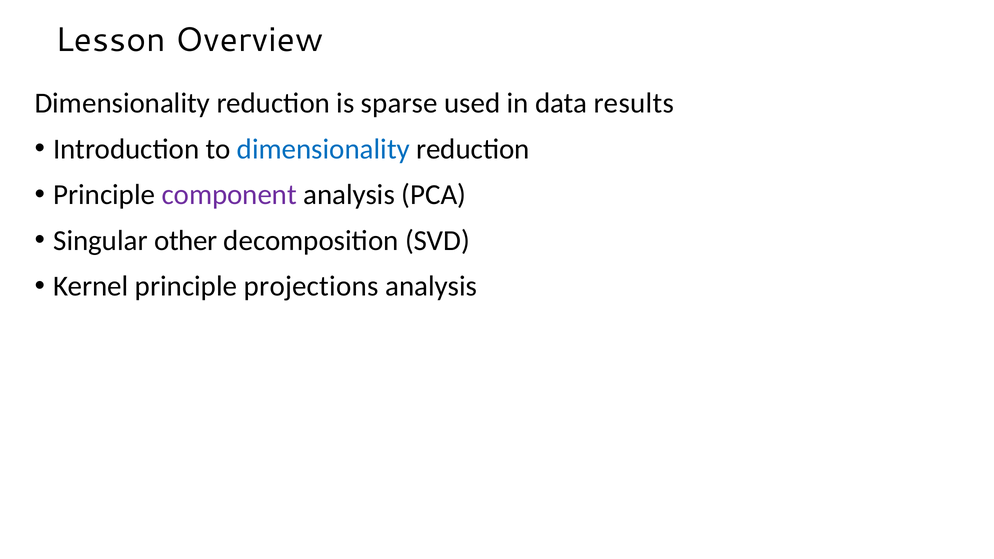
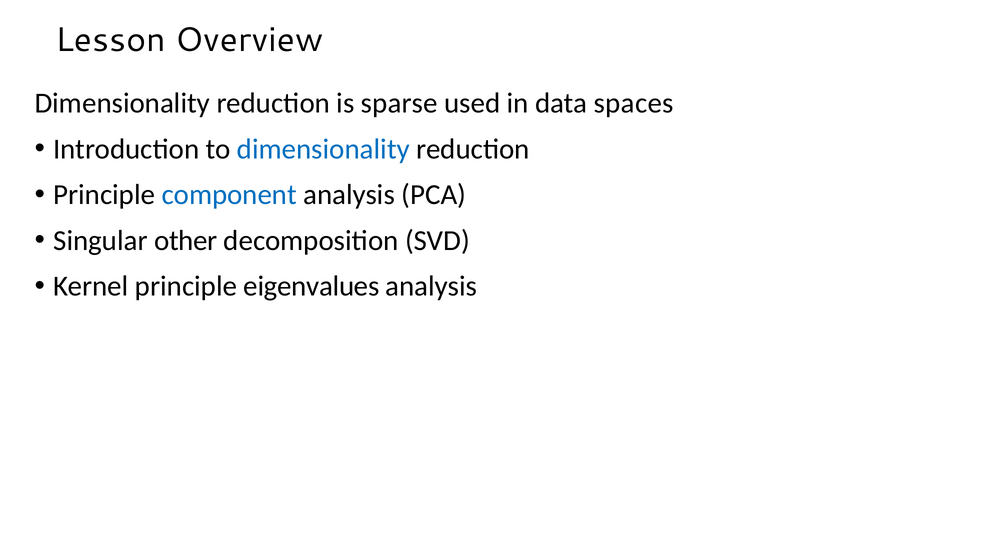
results: results -> spaces
component colour: purple -> blue
projections: projections -> eigenvalues
